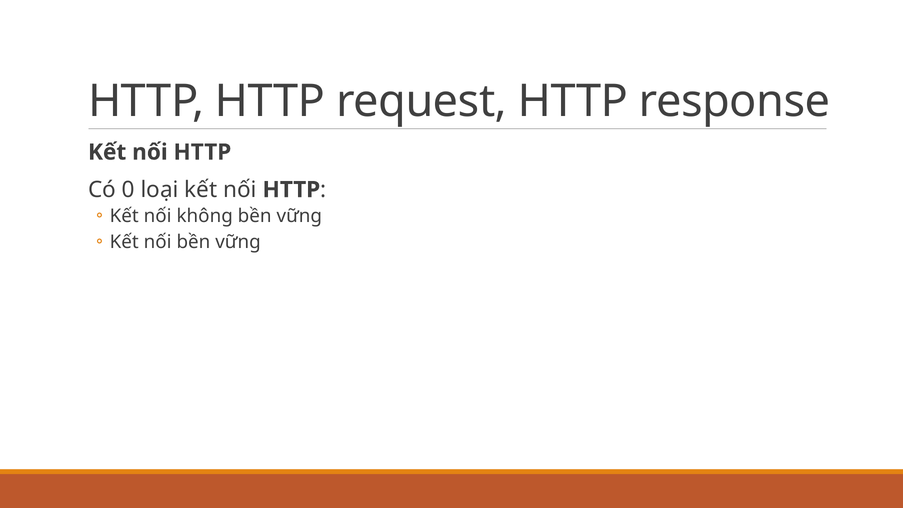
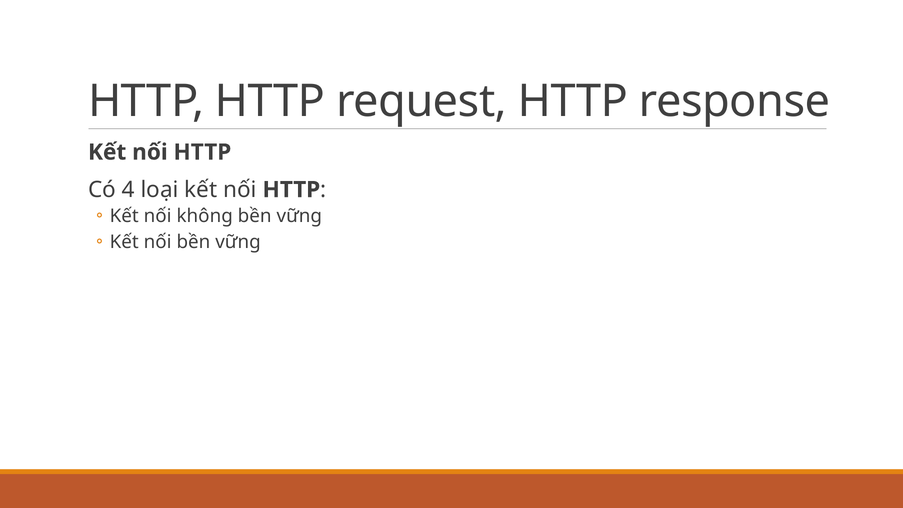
0: 0 -> 4
